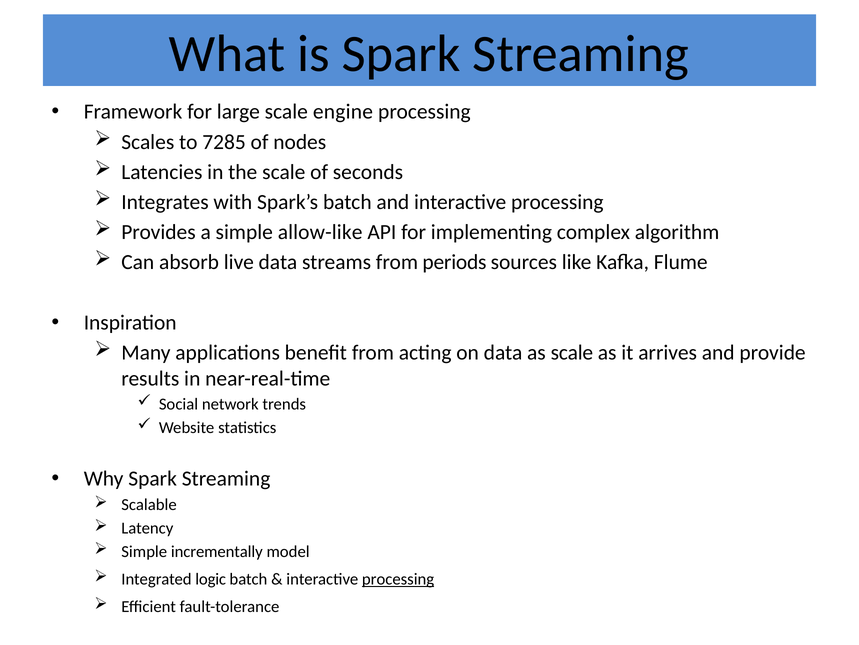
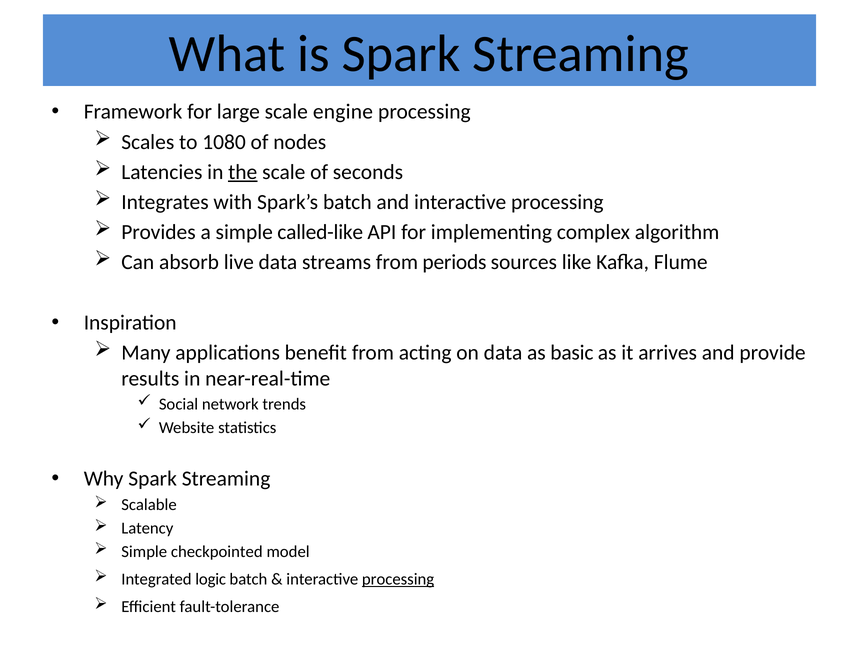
7285: 7285 -> 1080
the underline: none -> present
allow-like: allow-like -> called-like
as scale: scale -> basic
incrementally: incrementally -> checkpointed
